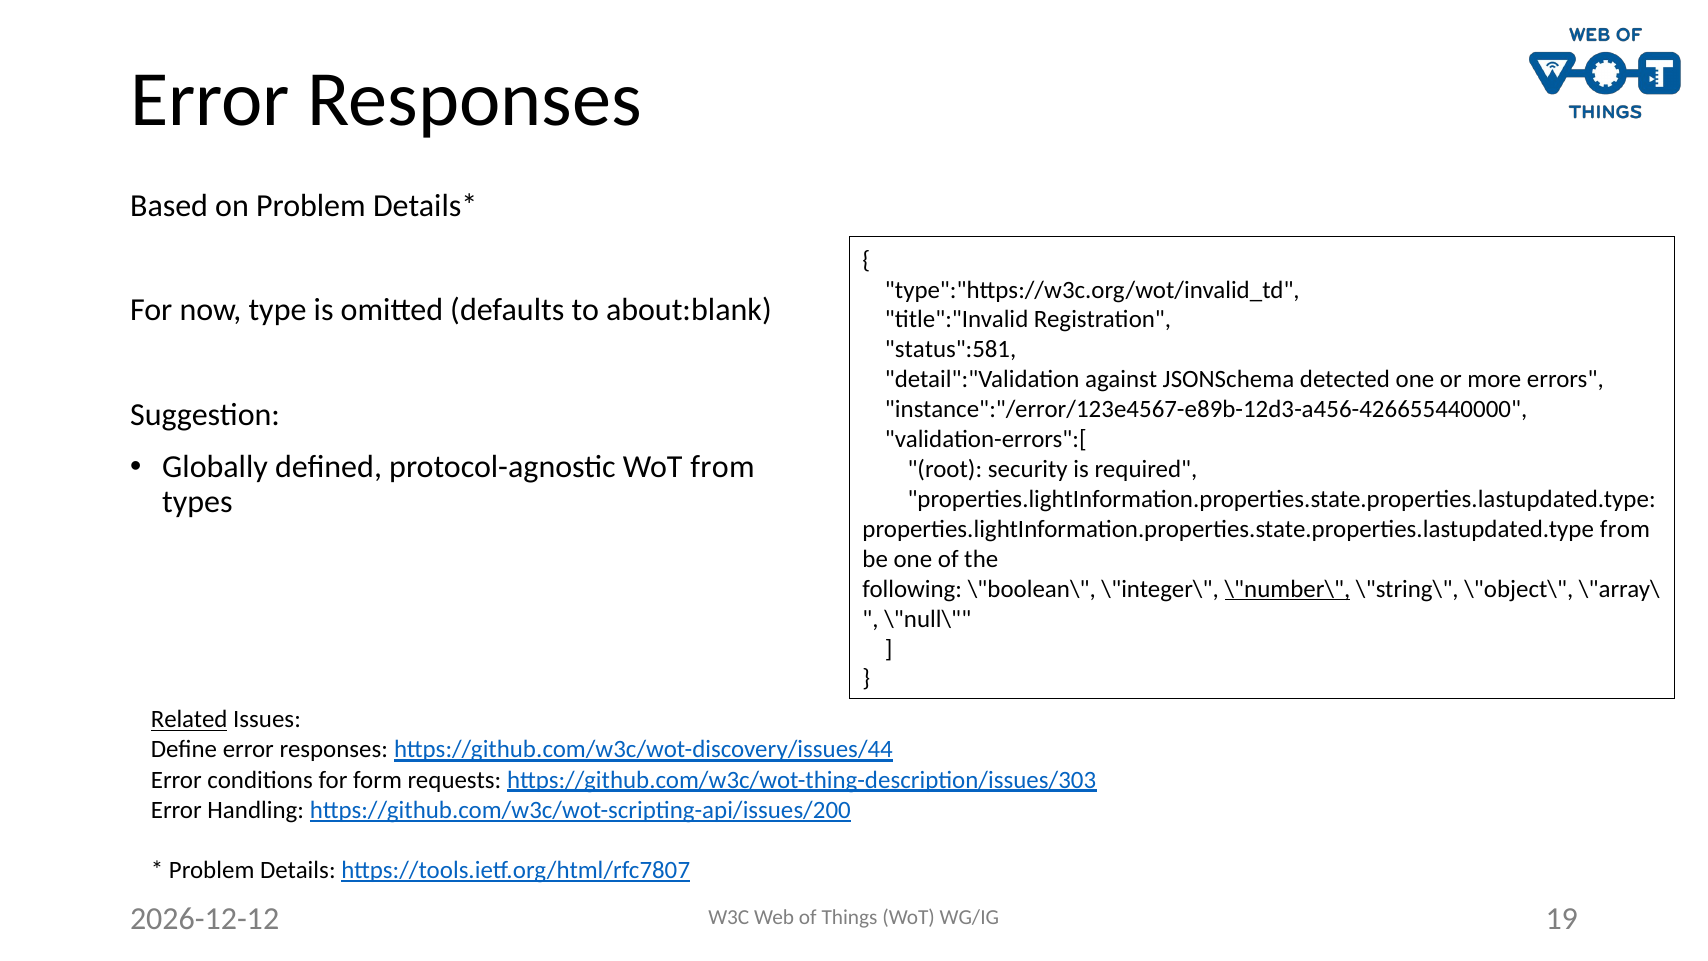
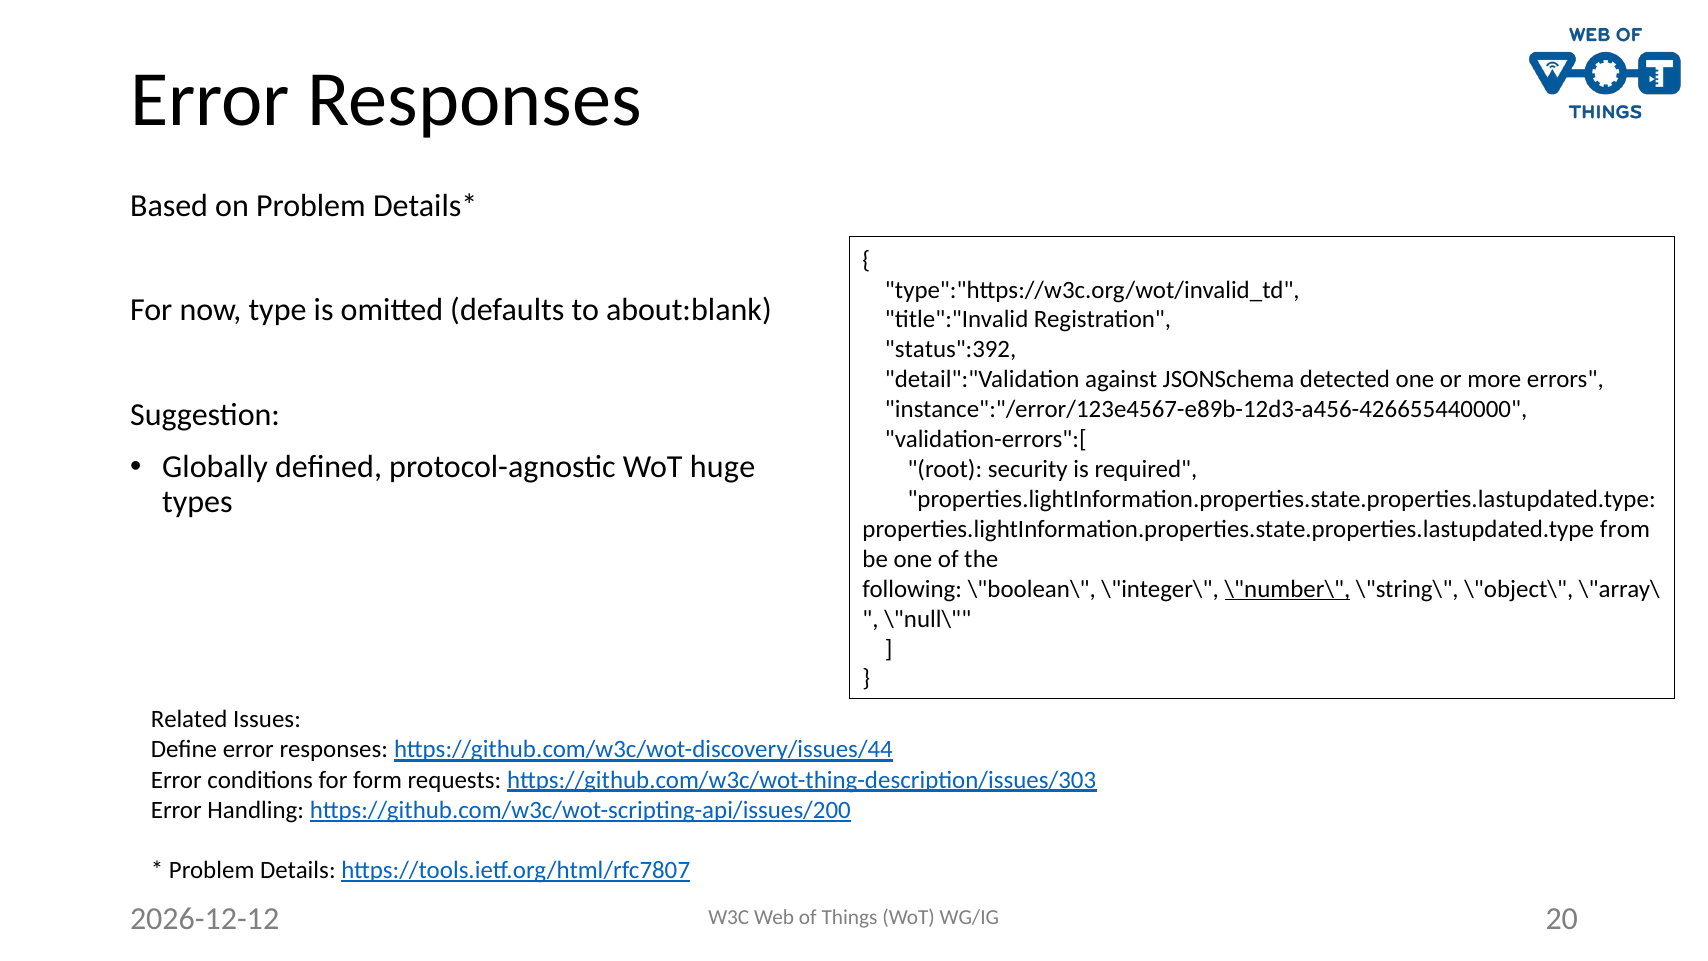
status":581: status":581 -> status":392
WoT from: from -> huge
Related underline: present -> none
19: 19 -> 20
